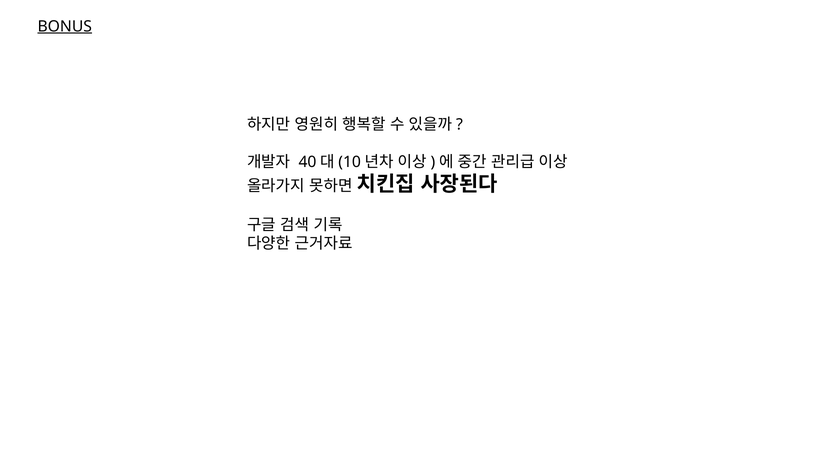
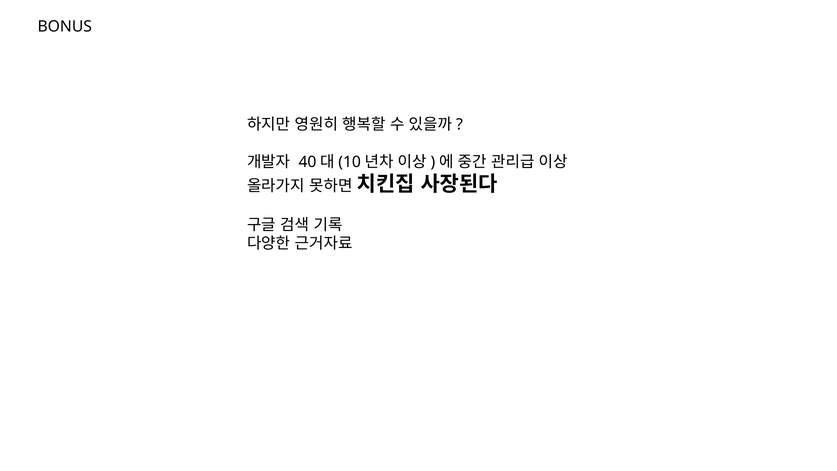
BONUS underline: present -> none
